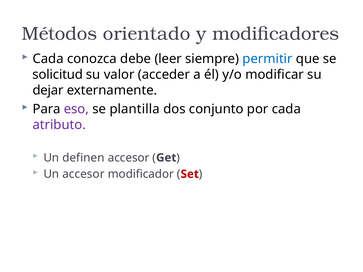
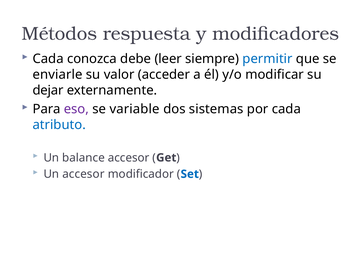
orientado: orientado -> respuesta
solicitud: solicitud -> enviarle
plantilla: plantilla -> variable
conjunto: conjunto -> sistemas
atributo colour: purple -> blue
definen: definen -> balance
Set colour: red -> blue
